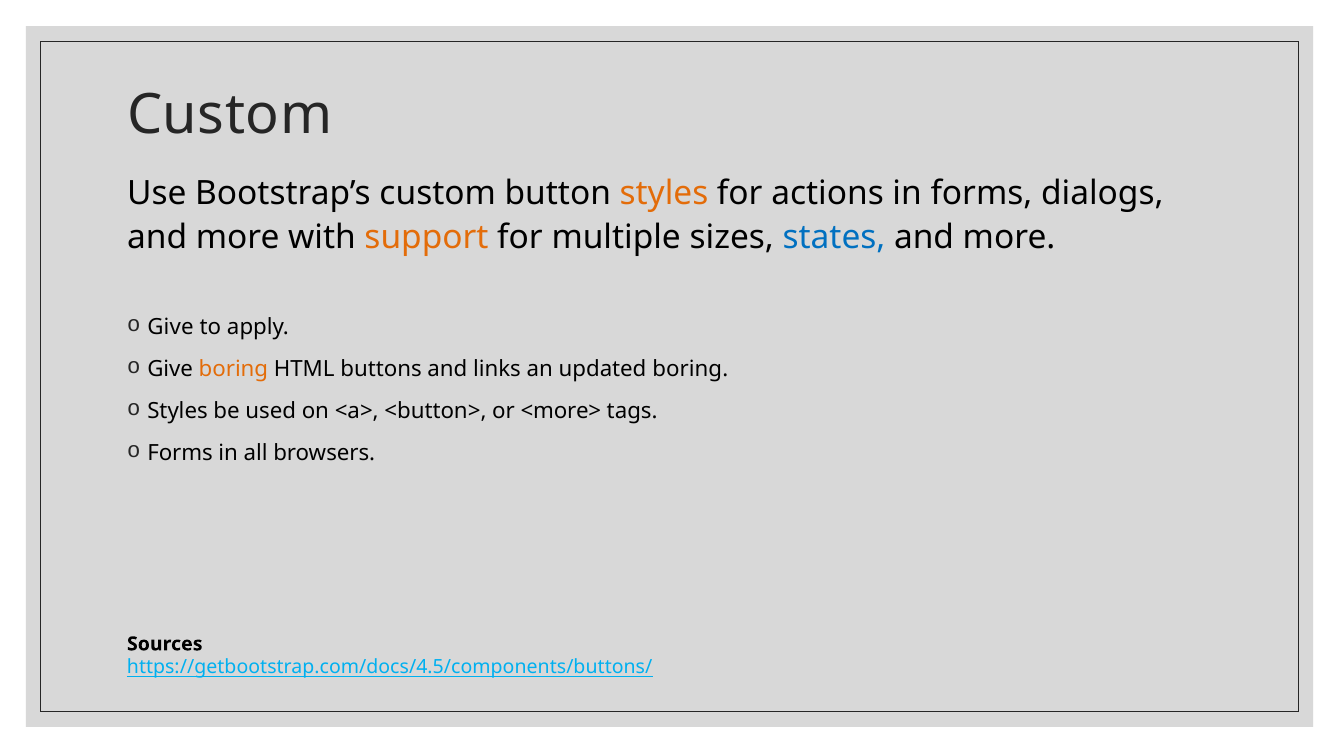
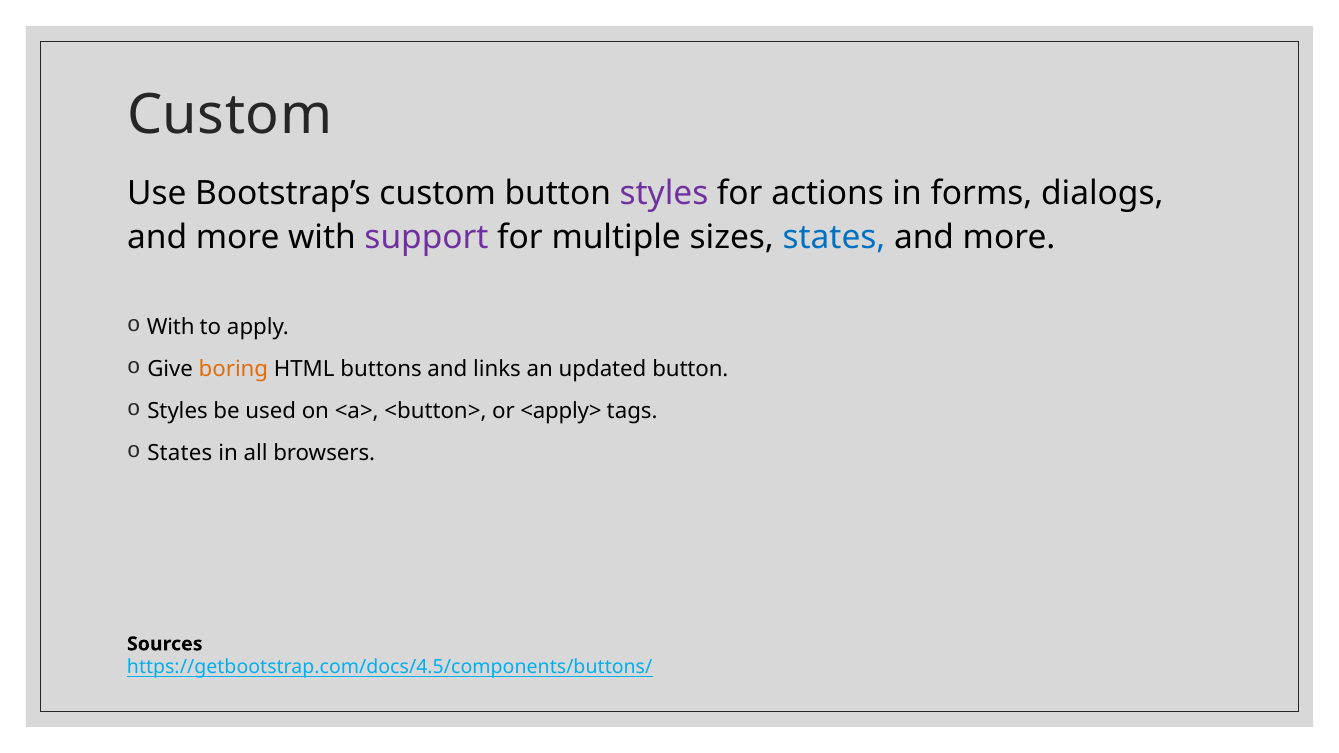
styles at (664, 194) colour: orange -> purple
support colour: orange -> purple
Give at (171, 328): Give -> With
updated boring: boring -> button
<more>: <more> -> <apply>
Forms at (180, 453): Forms -> States
